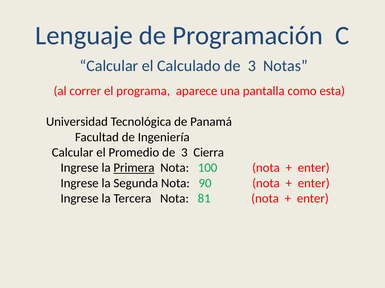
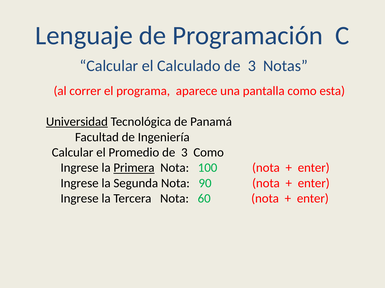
Universidad underline: none -> present
3 Cierra: Cierra -> Como
81: 81 -> 60
